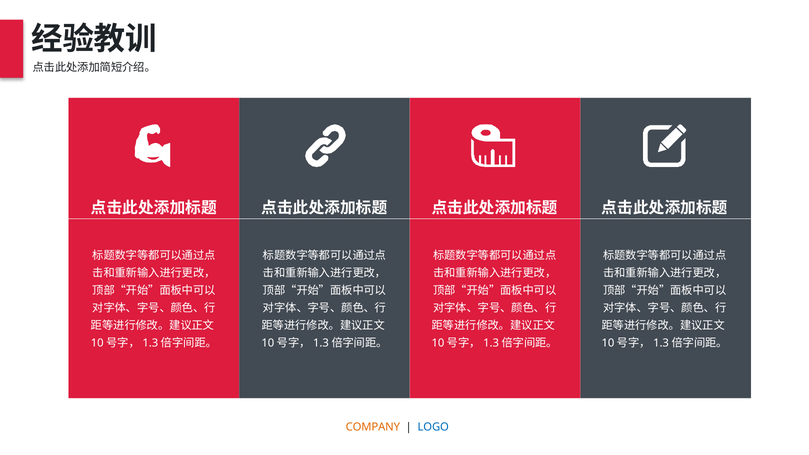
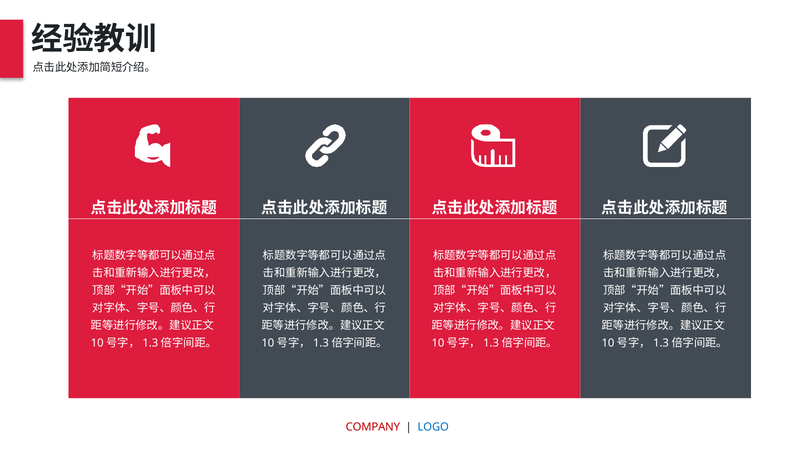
COMPANY colour: orange -> red
